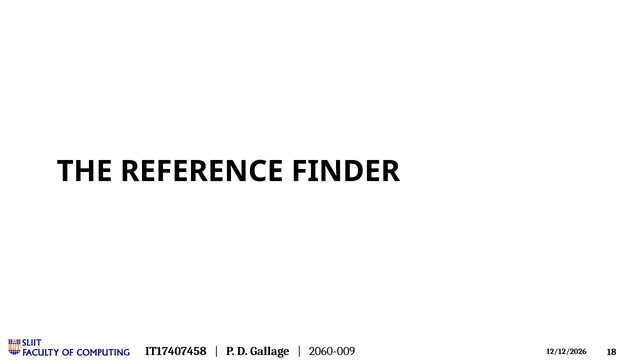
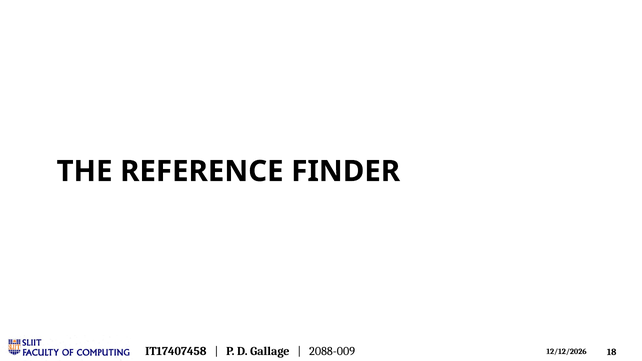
2060-009: 2060-009 -> 2088-009
